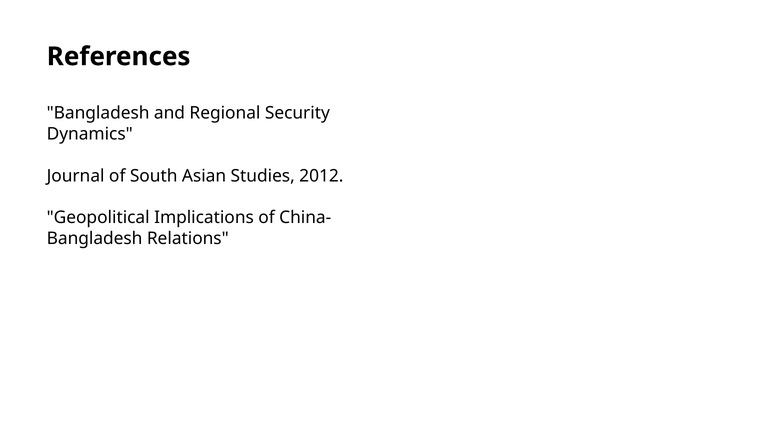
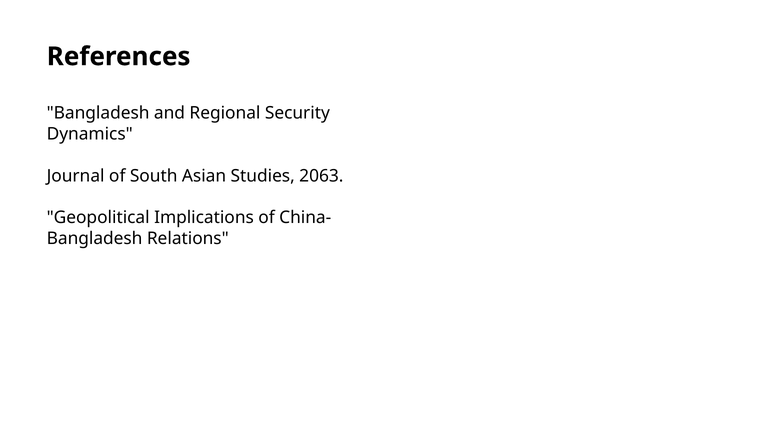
2012: 2012 -> 2063
